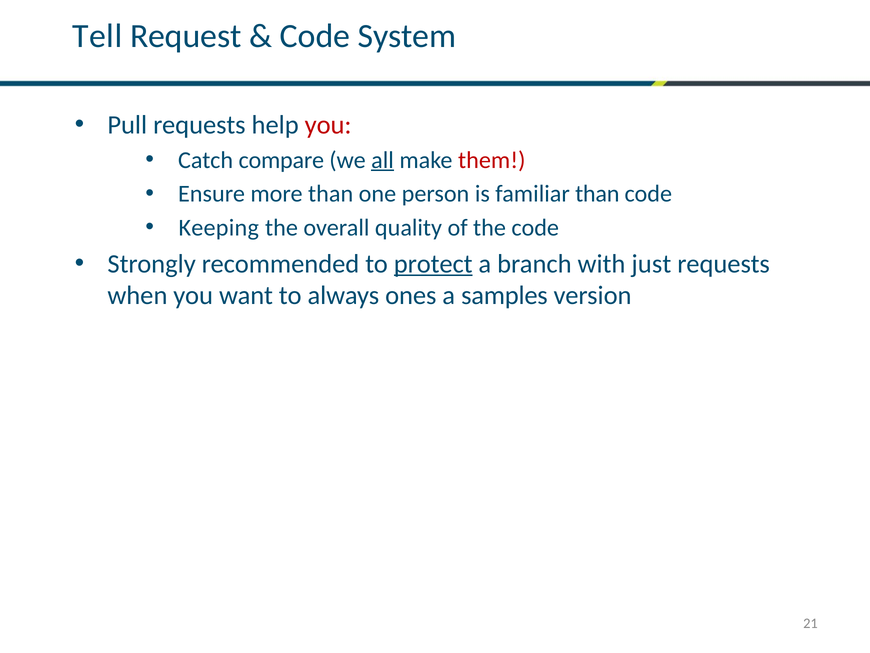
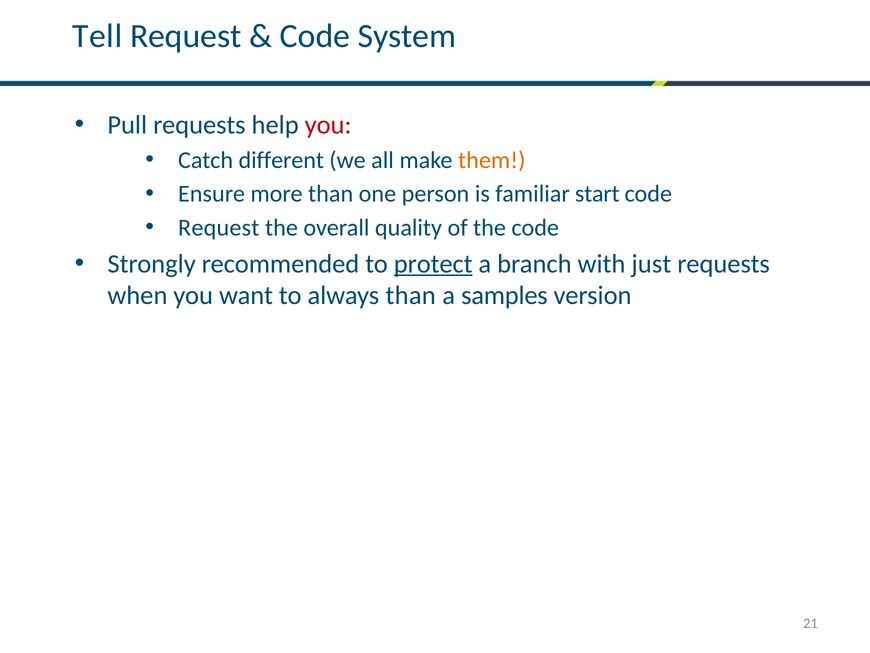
compare: compare -> different
all underline: present -> none
them colour: red -> orange
familiar than: than -> start
Keeping at (219, 228): Keeping -> Request
always ones: ones -> than
